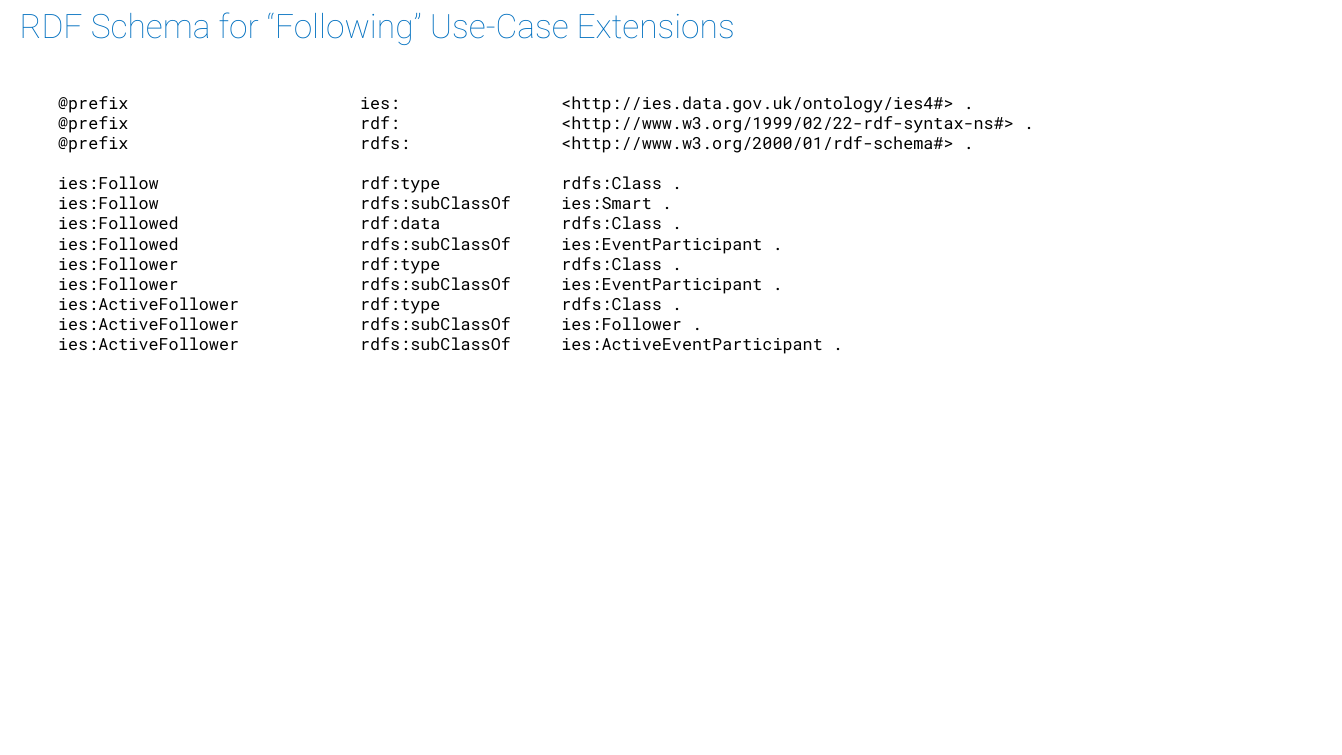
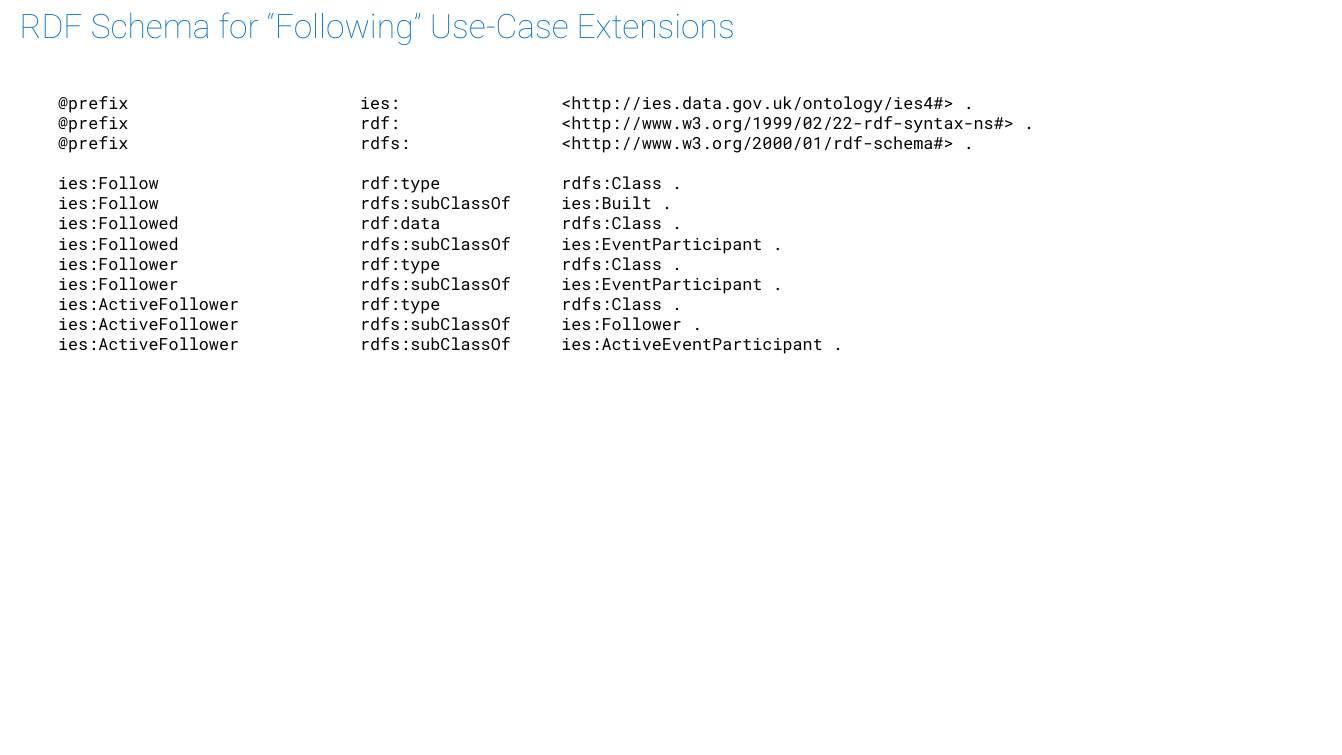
ies:Smart: ies:Smart -> ies:Built
